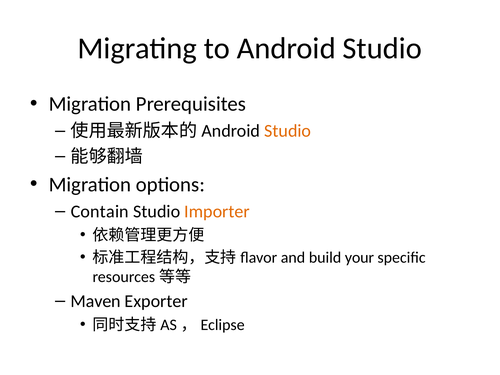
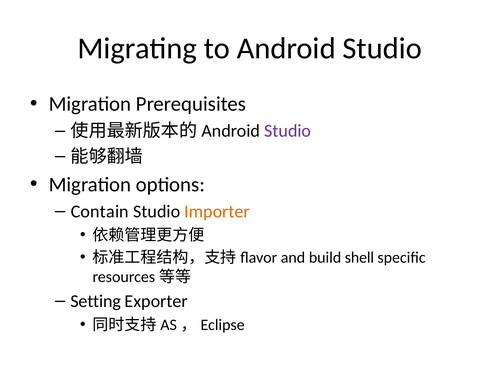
Studio at (288, 131) colour: orange -> purple
your: your -> shell
Maven: Maven -> Setting
